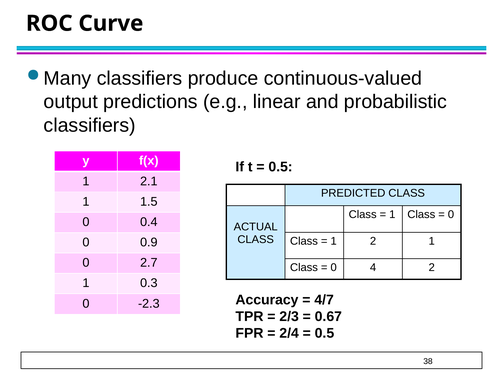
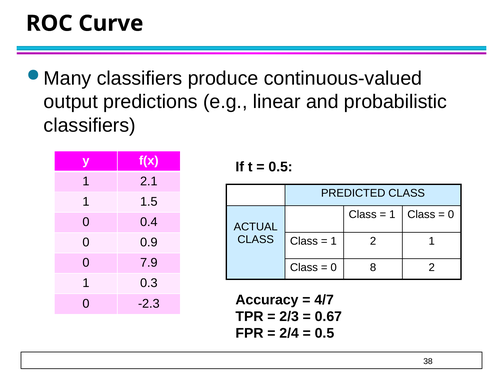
2.7: 2.7 -> 7.9
4: 4 -> 8
